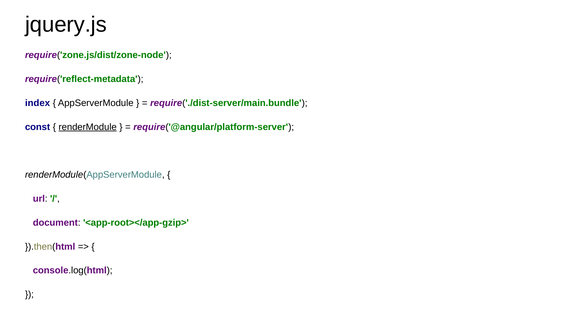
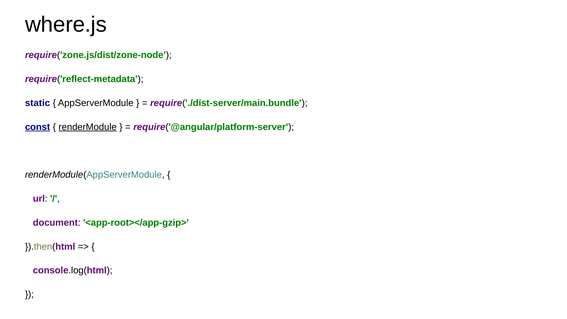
jquery.js: jquery.js -> where.js
index: index -> static
const underline: none -> present
